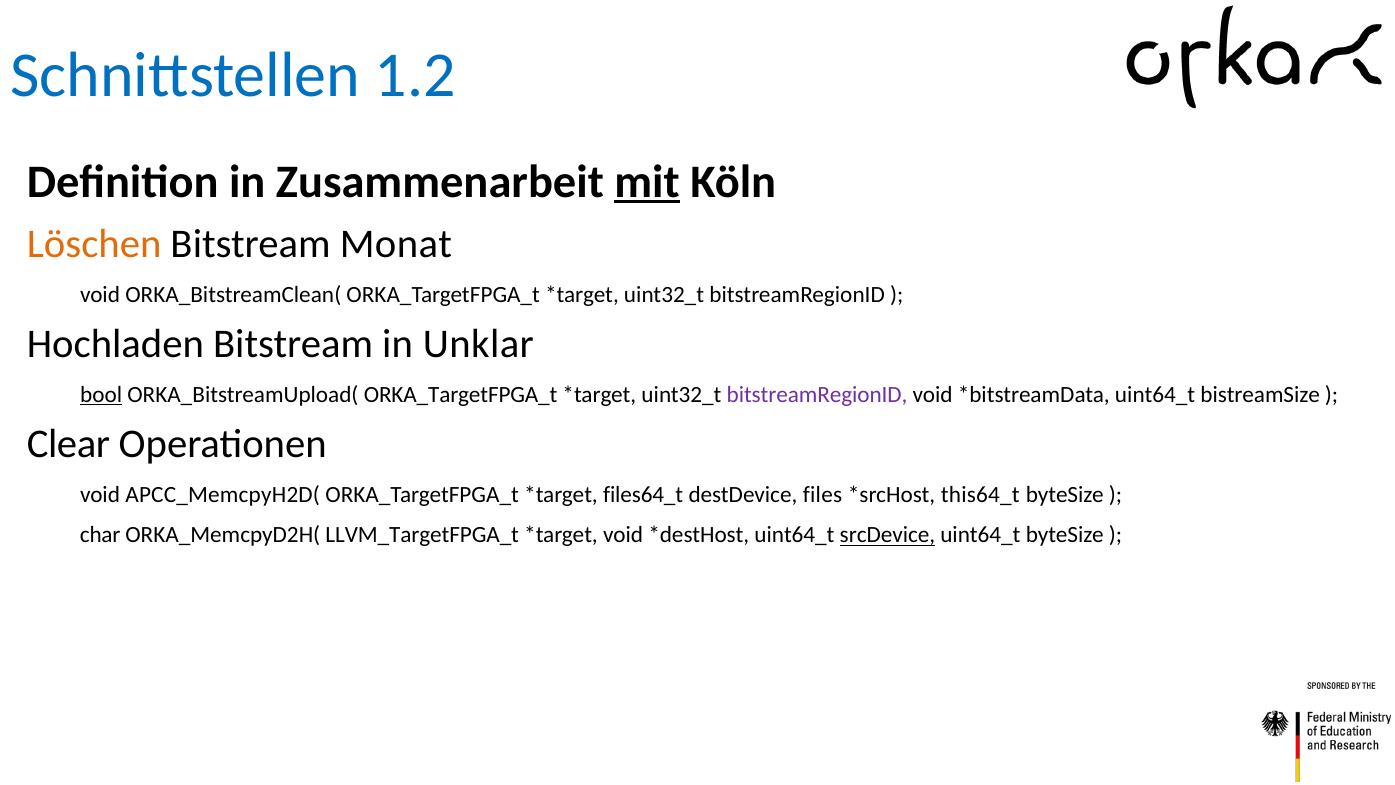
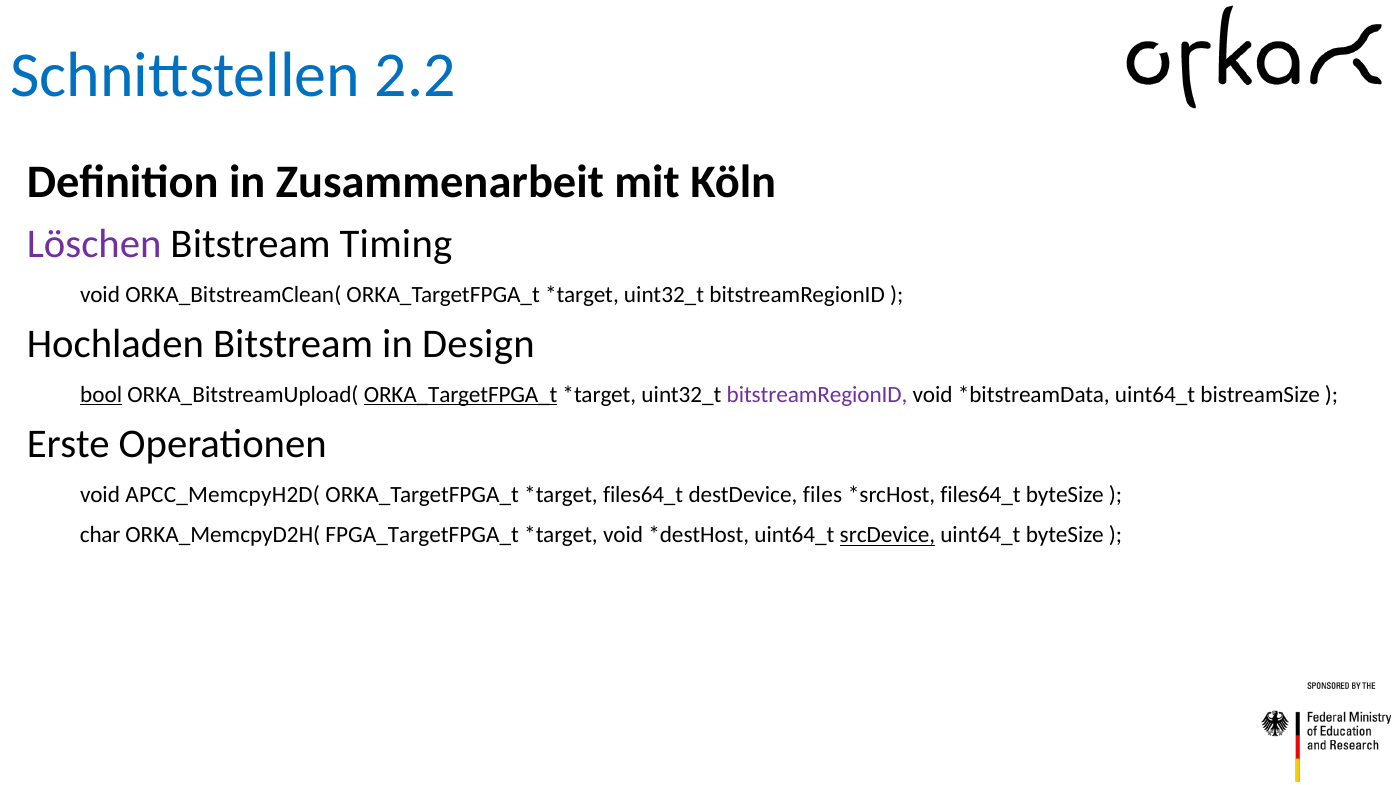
1.2: 1.2 -> 2.2
mit underline: present -> none
Löschen colour: orange -> purple
Monat: Monat -> Timing
Unklar: Unklar -> Design
ORKA_TargetFPGA_t at (461, 394) underline: none -> present
Clear: Clear -> Erste
this64_t at (980, 494): this64_t -> files64_t
LLVM_TargetFPGA_t: LLVM_TargetFPGA_t -> FPGA_TargetFPGA_t
